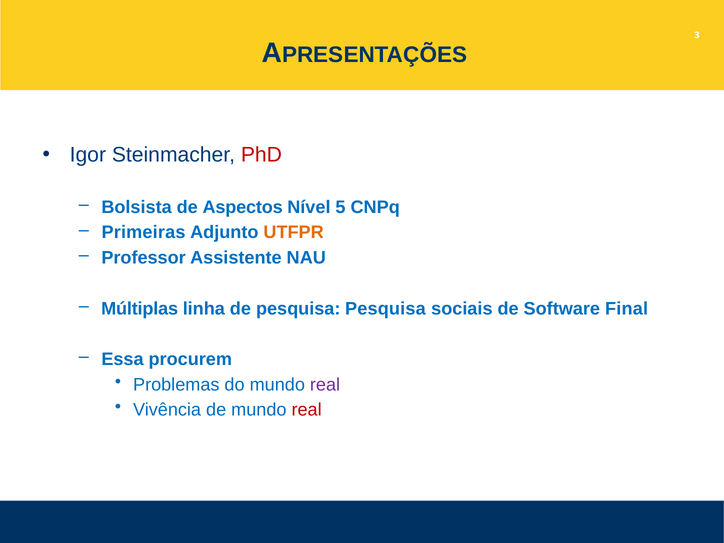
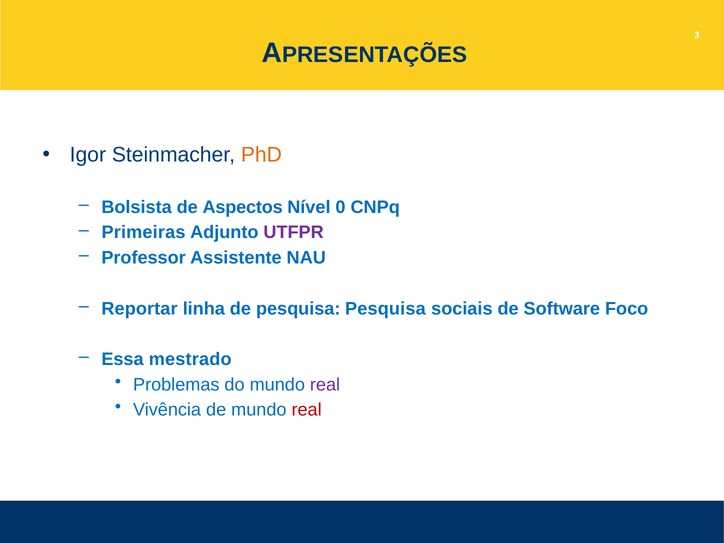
PhD colour: red -> orange
5: 5 -> 0
UTFPR colour: orange -> purple
Múltiplas: Múltiplas -> Reportar
Final: Final -> Foco
procurem: procurem -> mestrado
